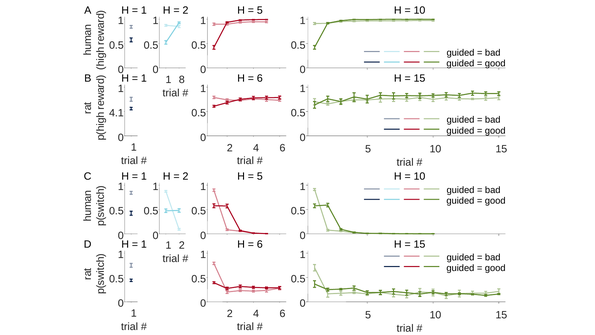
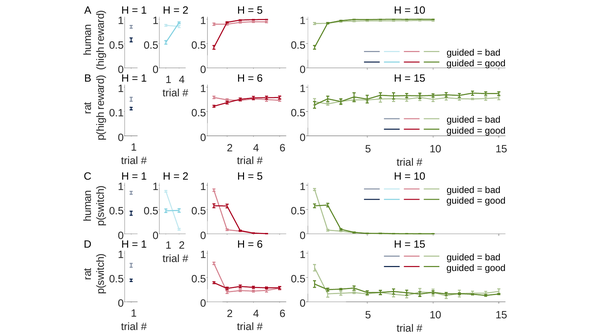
1 8: 8 -> 4
4.1: 4.1 -> 0.1
